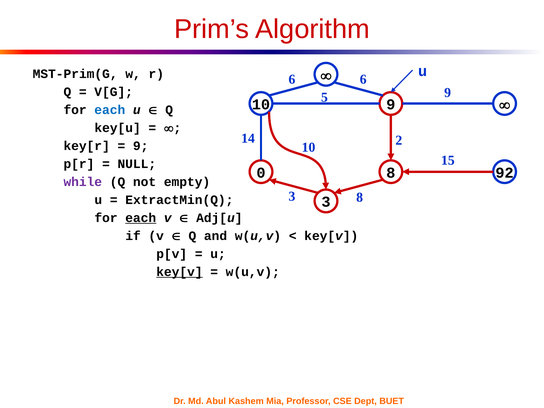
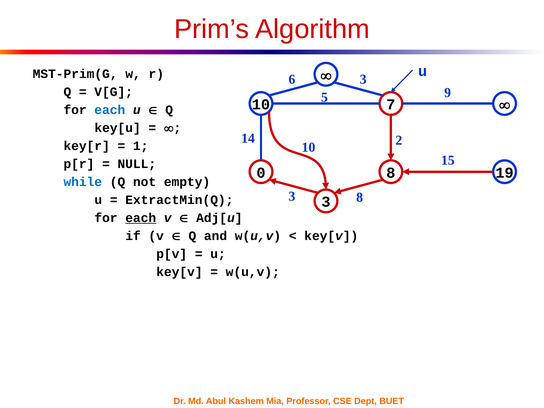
6 6: 6 -> 3
10 9: 9 -> 7
9 at (141, 146): 9 -> 1
92: 92 -> 19
while colour: purple -> blue
key[v at (179, 272) underline: present -> none
